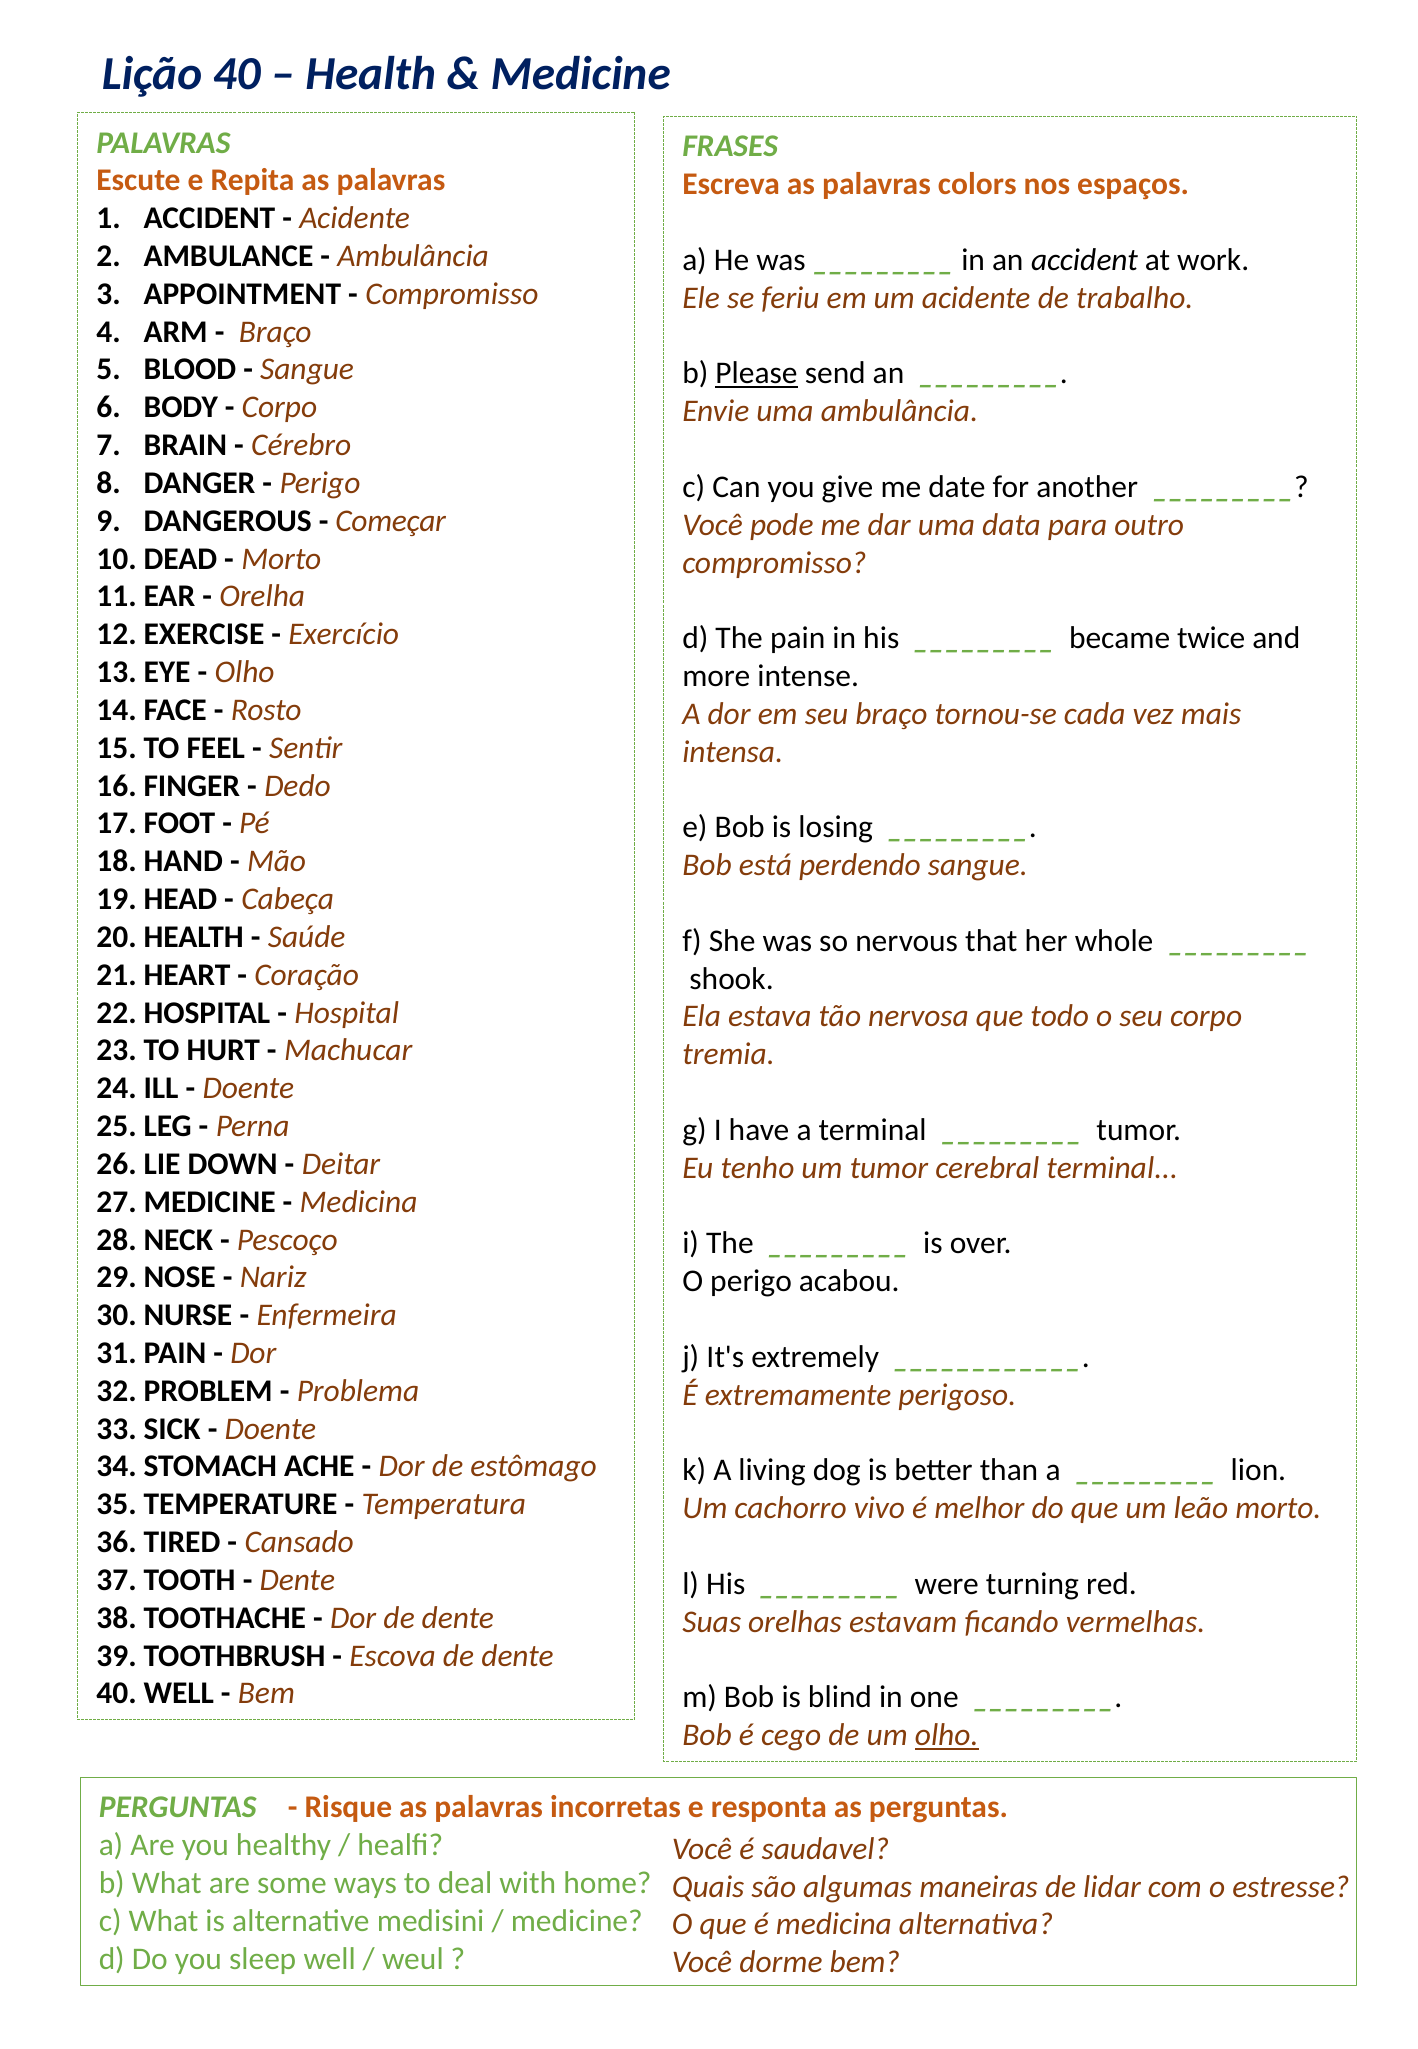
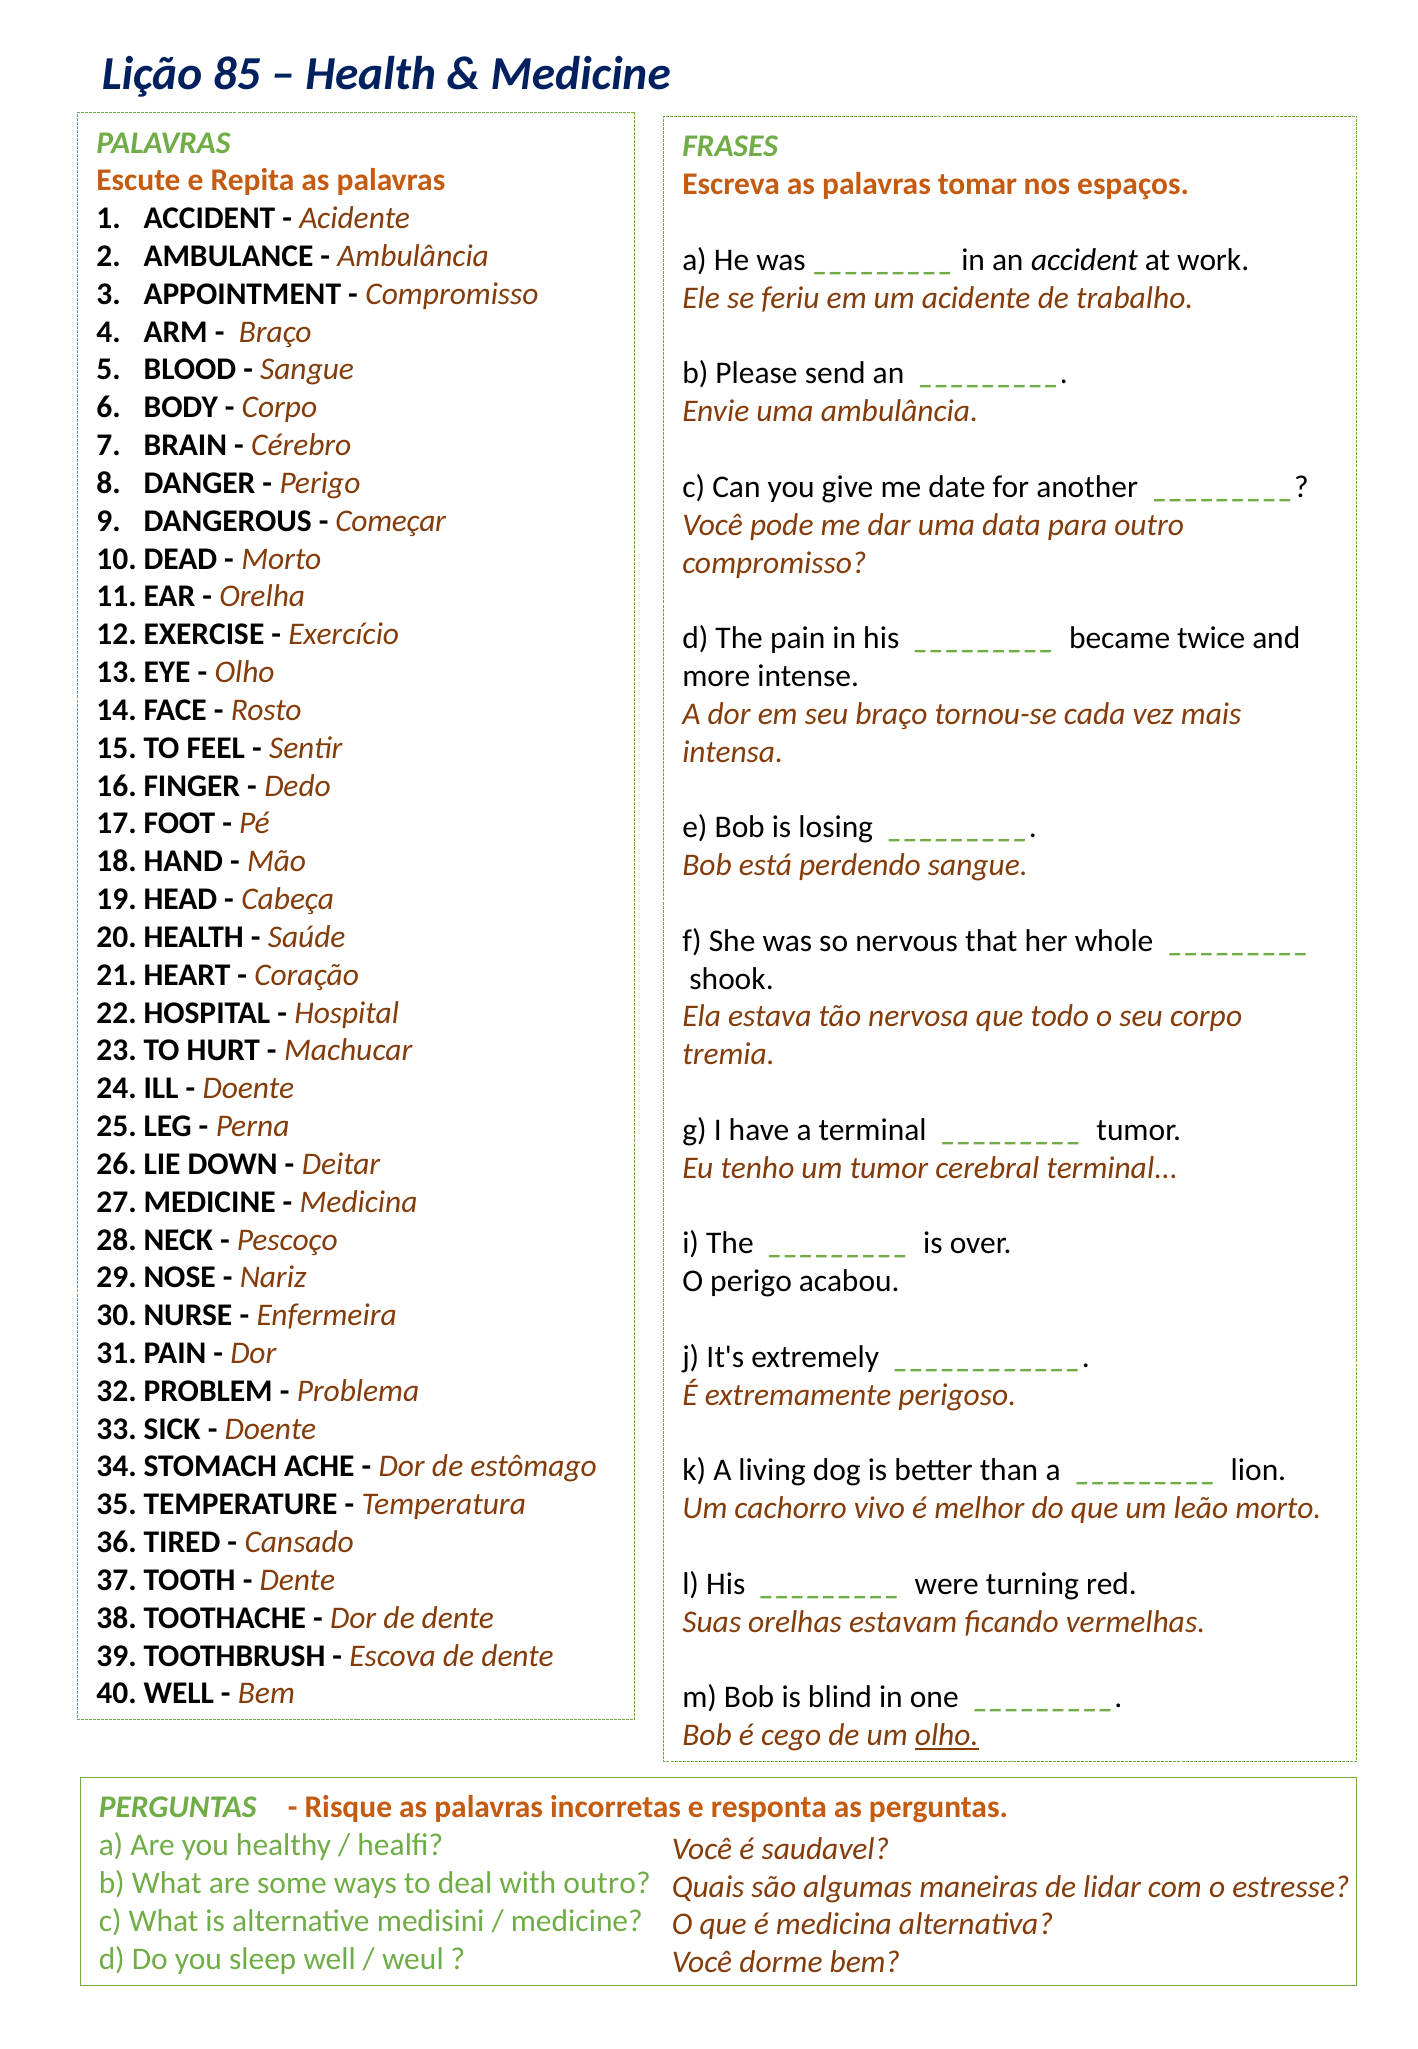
40: 40 -> 85
colors: colors -> tomar
Please underline: present -> none
with home: home -> outro
